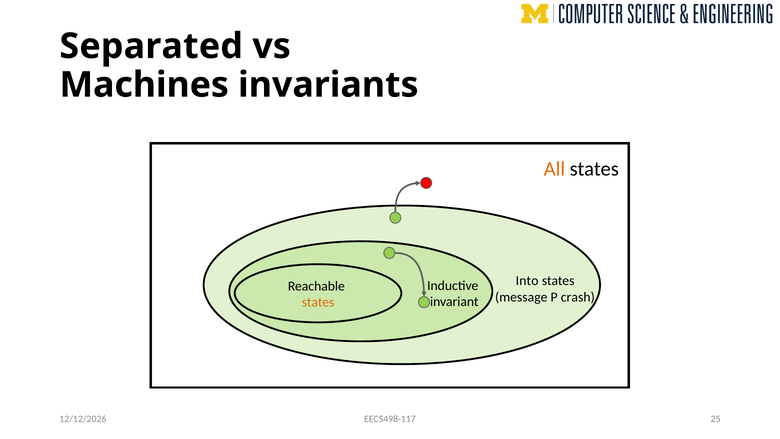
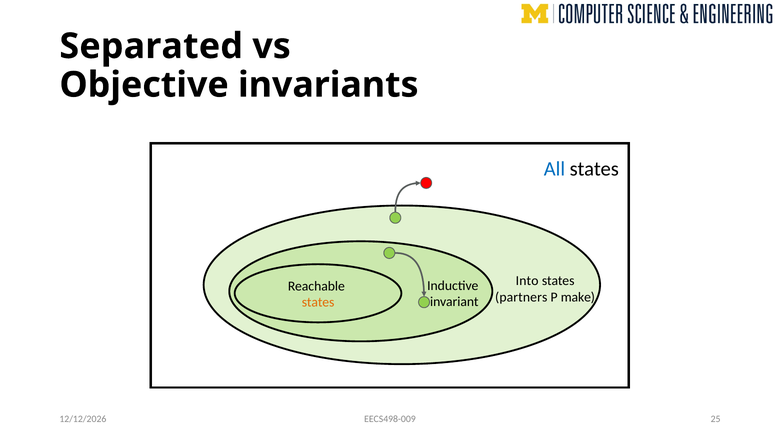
Machines: Machines -> Objective
All colour: orange -> blue
message: message -> partners
crash: crash -> make
EECS498-117: EECS498-117 -> EECS498-009
